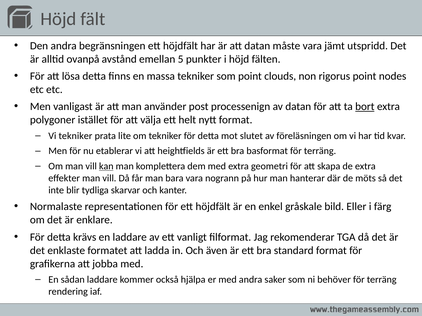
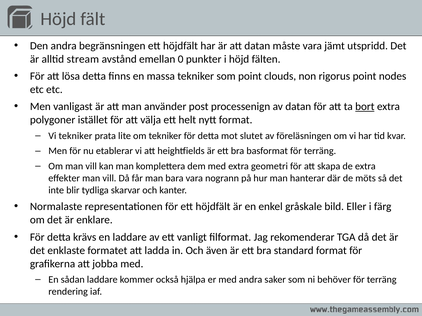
ovanpå: ovanpå -> stream
5: 5 -> 0
kan underline: present -> none
